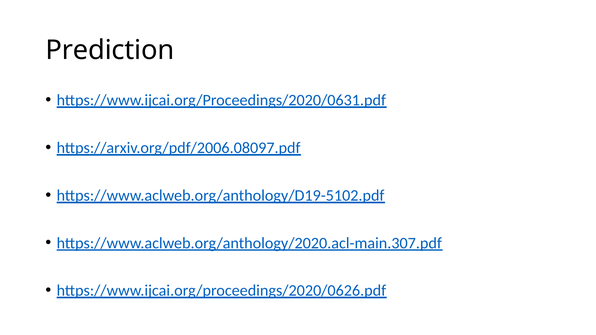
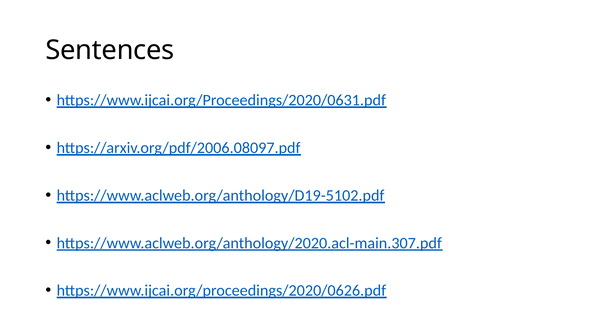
Prediction: Prediction -> Sentences
